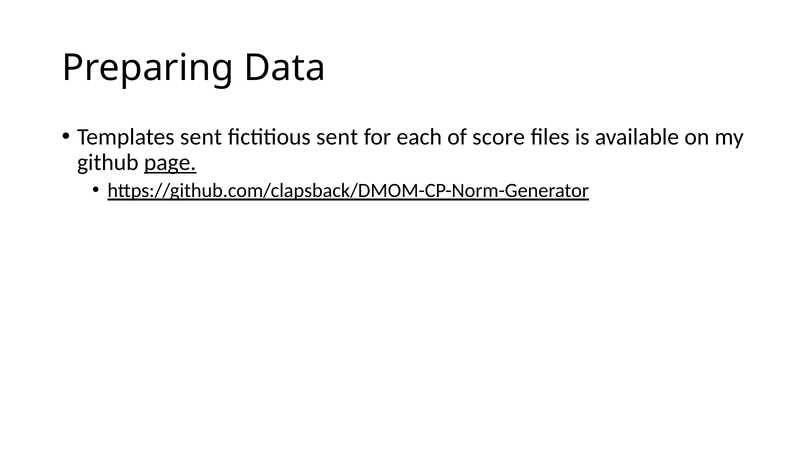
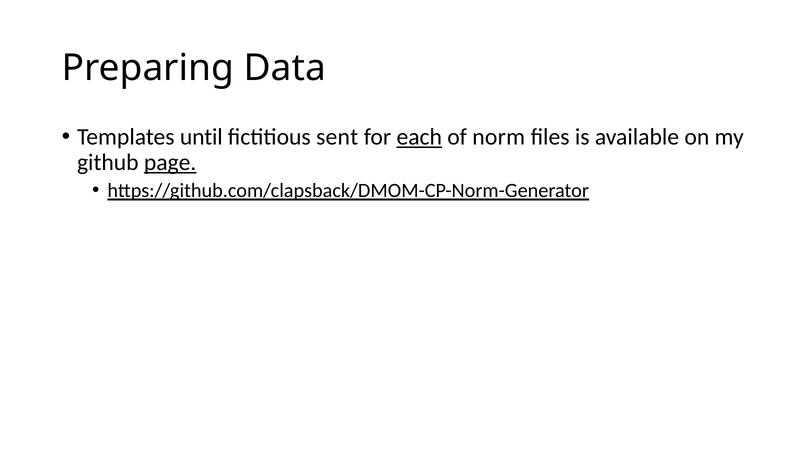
Templates sent: sent -> until
each underline: none -> present
score: score -> norm
